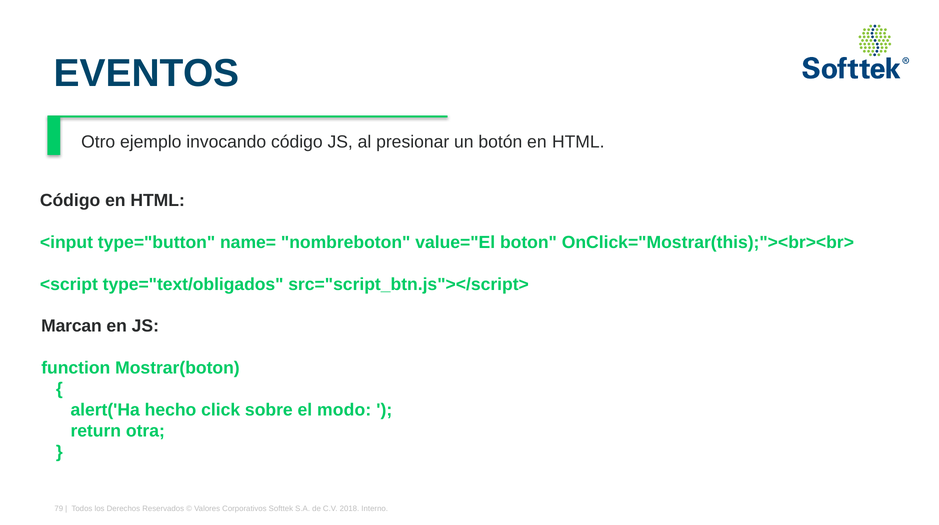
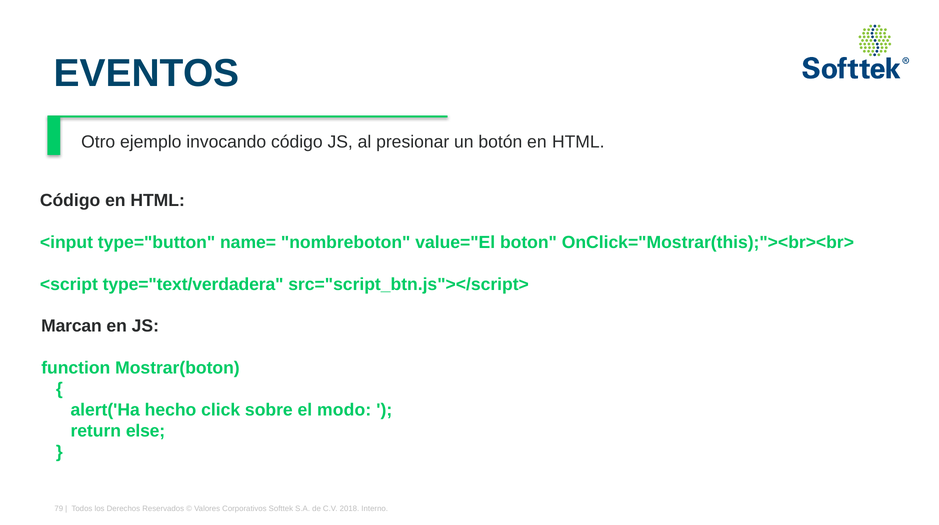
type="text/obligados: type="text/obligados -> type="text/verdadera
otra: otra -> else
